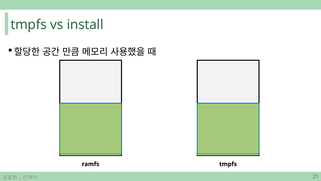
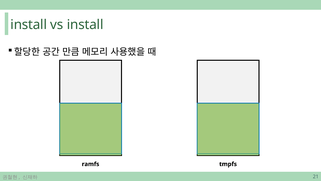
tmpfs at (29, 25): tmpfs -> install
